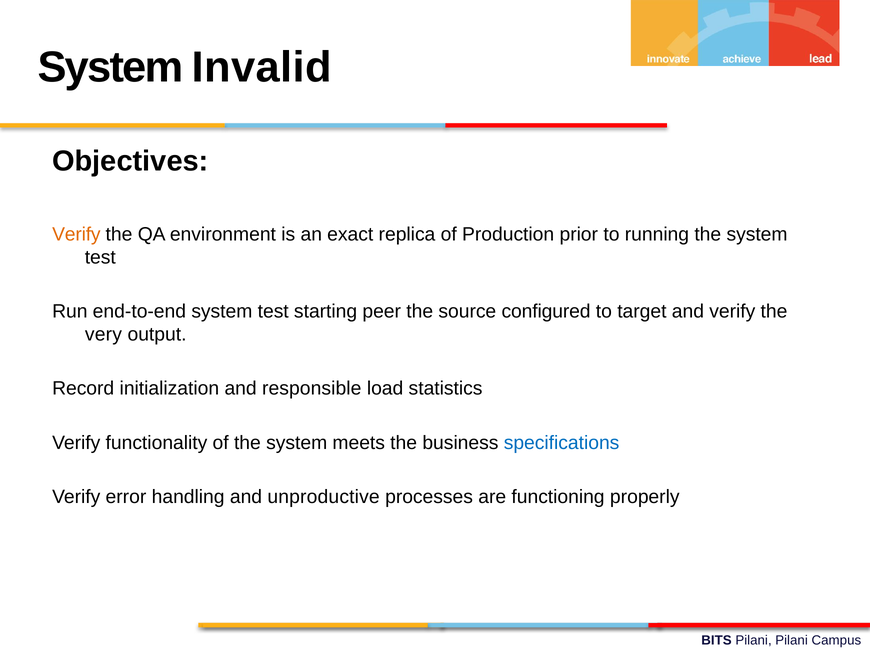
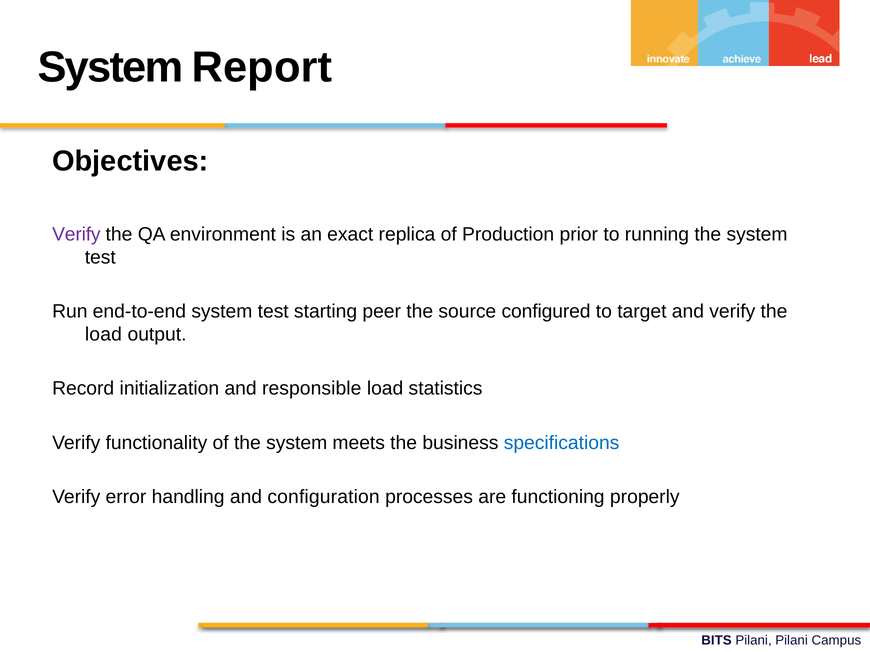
Invalid: Invalid -> Report
Verify at (76, 234) colour: orange -> purple
very at (103, 335): very -> load
unproductive: unproductive -> configuration
